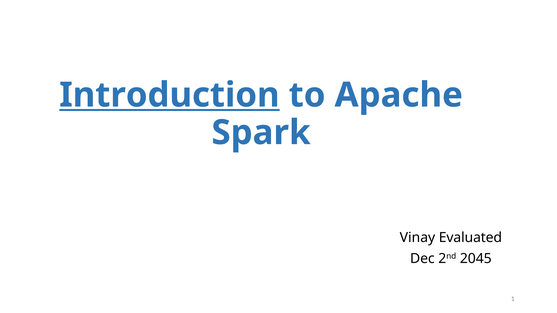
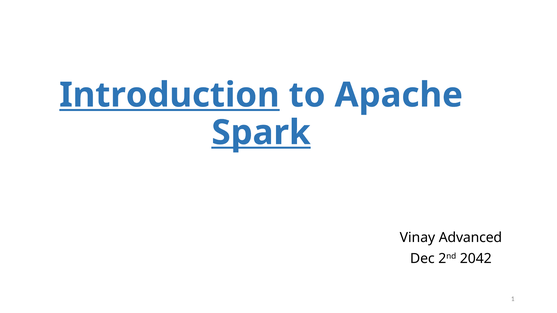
Spark underline: none -> present
Evaluated: Evaluated -> Advanced
2045: 2045 -> 2042
